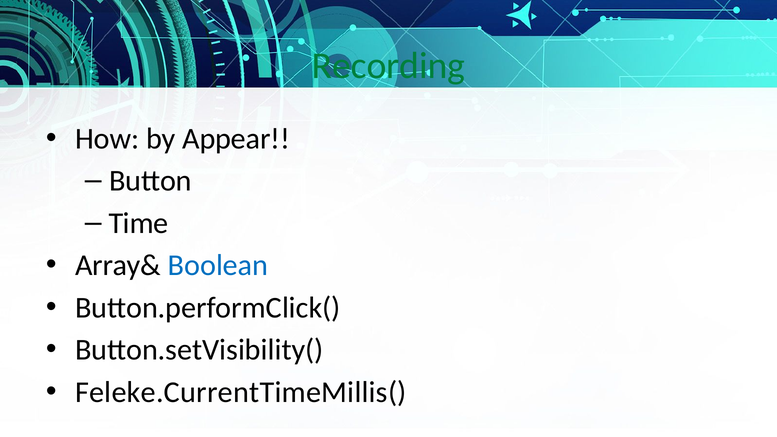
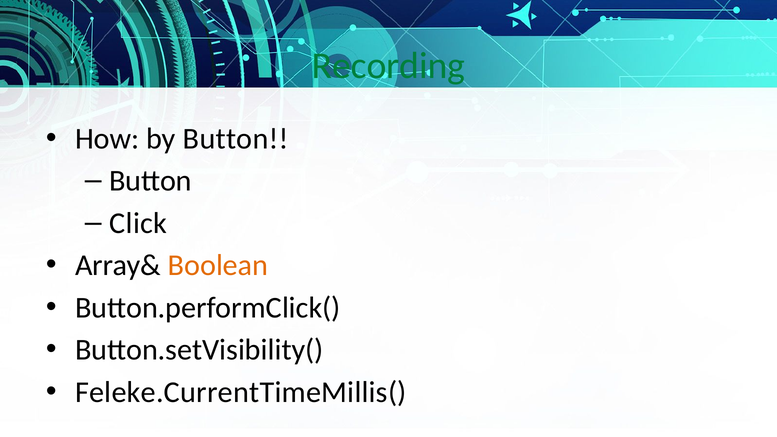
by Appear: Appear -> Button
Time: Time -> Click
Boolean colour: blue -> orange
